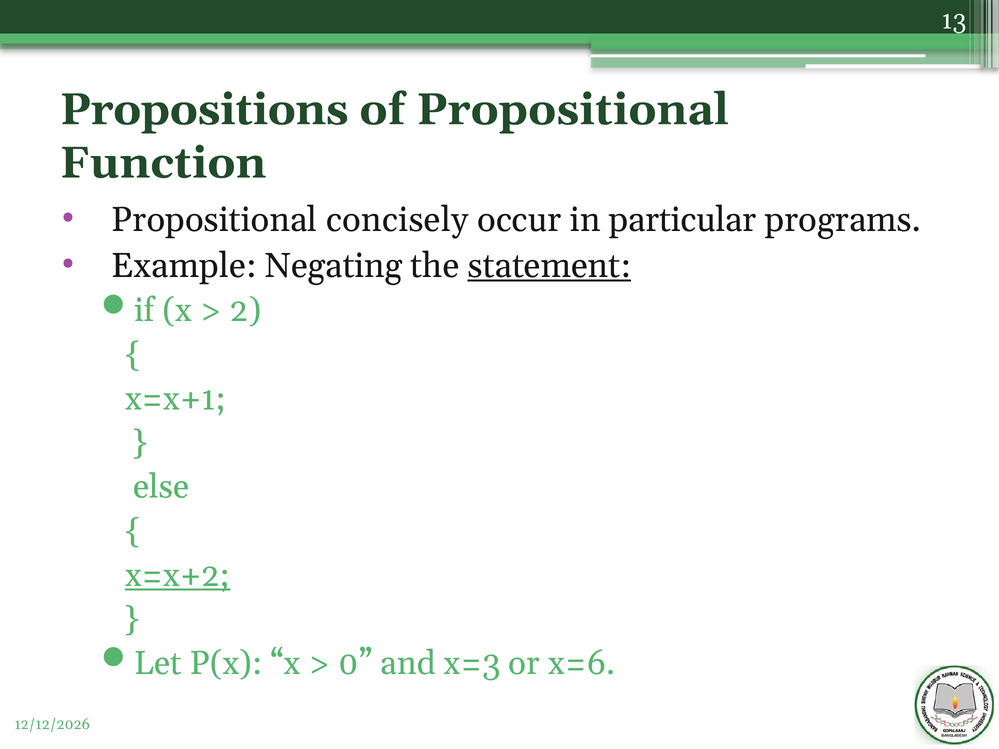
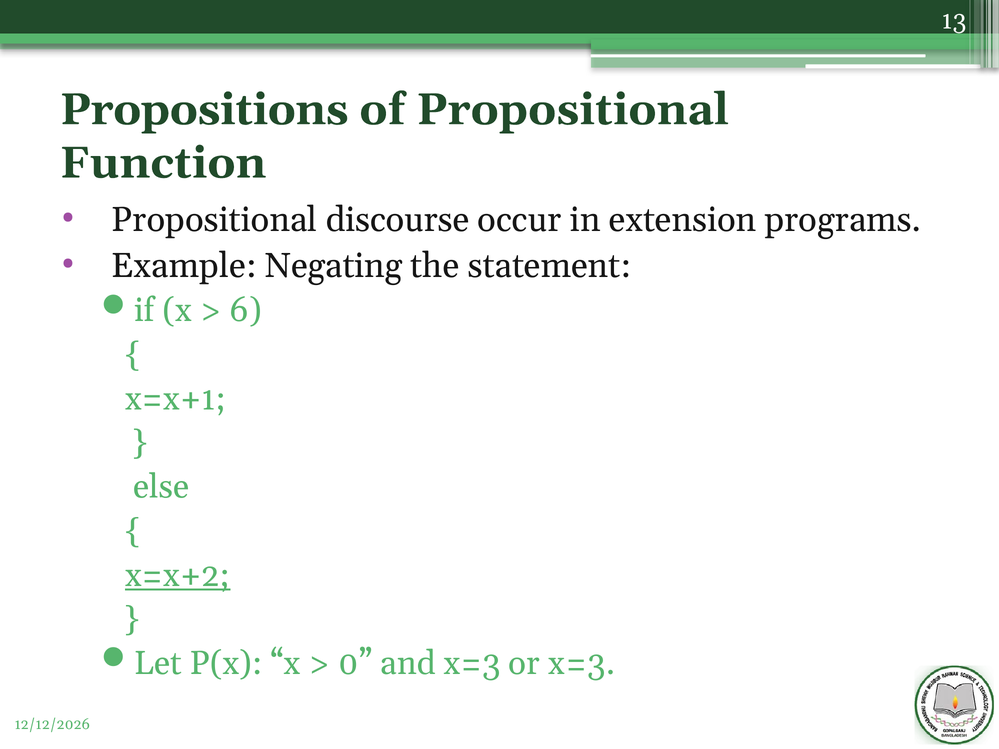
concisely: concisely -> discourse
particular: particular -> extension
statement underline: present -> none
2: 2 -> 6
or x=6: x=6 -> x=3
